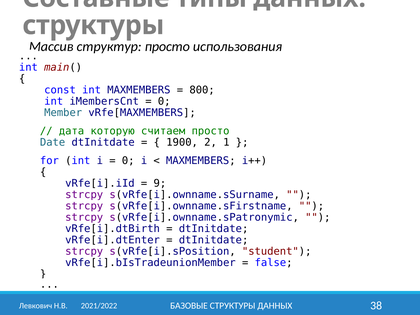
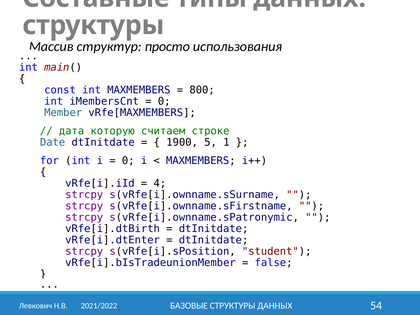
считаем просто: просто -> строке
2: 2 -> 5
9: 9 -> 4
38: 38 -> 54
